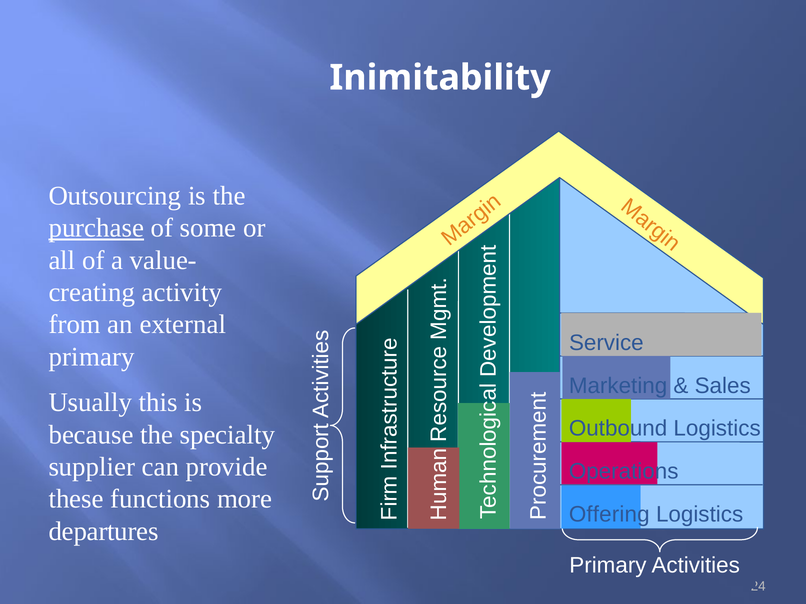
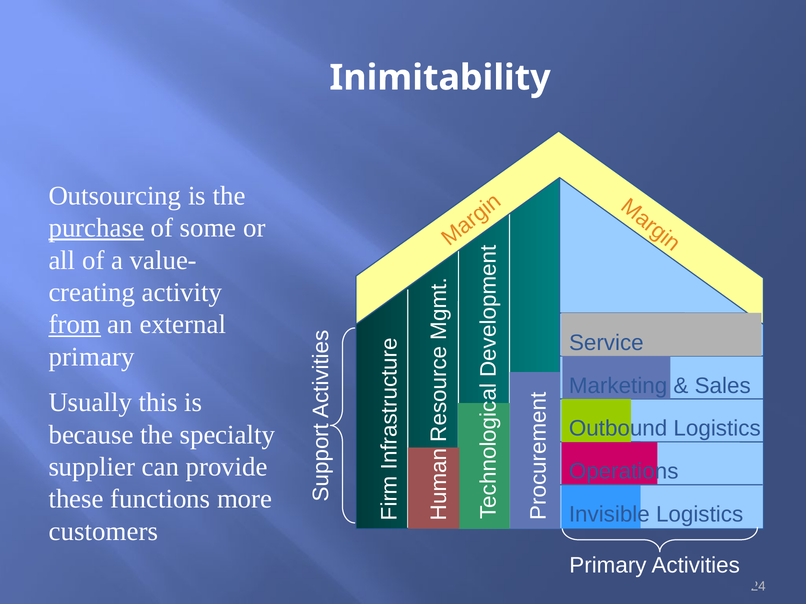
from underline: none -> present
Offering: Offering -> Invisible
departures: departures -> customers
